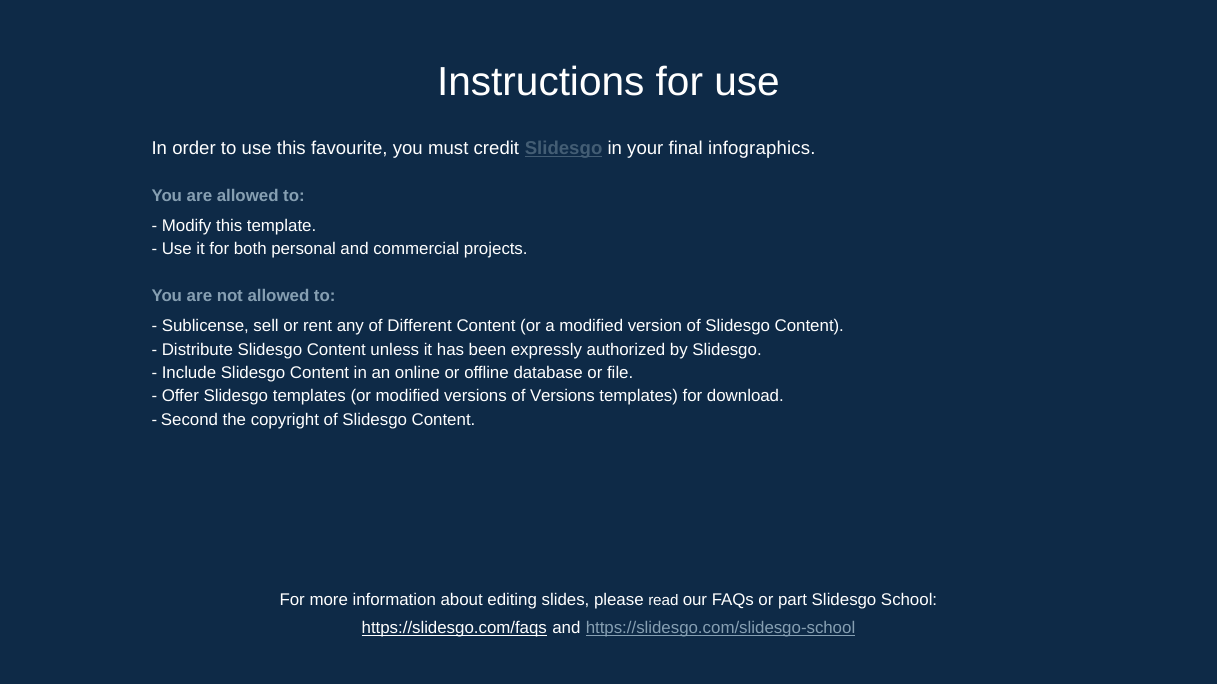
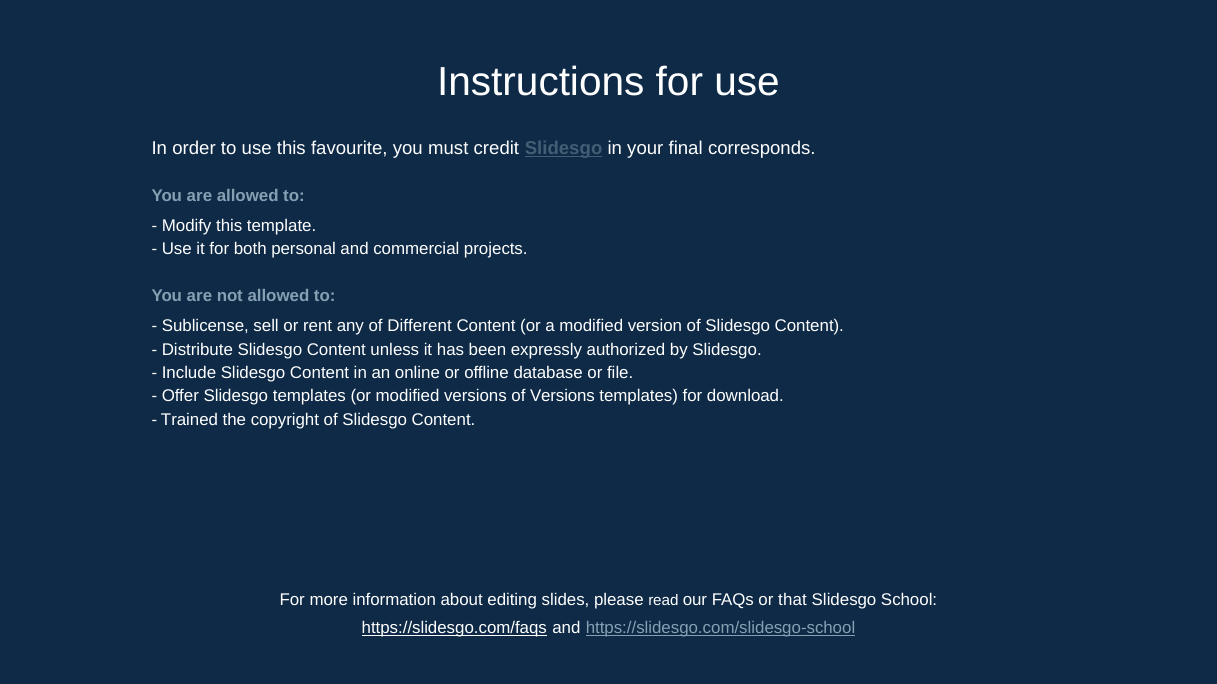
infographics: infographics -> corresponds
Second: Second -> Trained
part: part -> that
